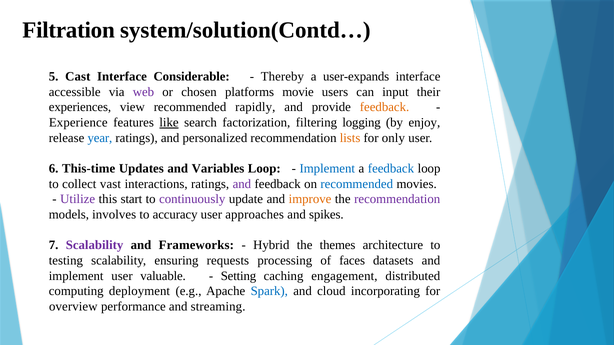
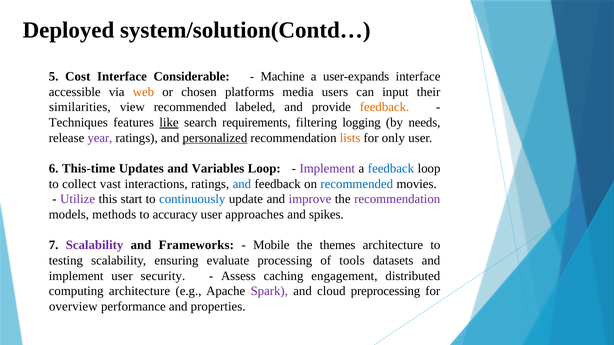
Filtration: Filtration -> Deployed
Cast: Cast -> Cost
Thereby: Thereby -> Machine
web colour: purple -> orange
movie: movie -> media
experiences: experiences -> similarities
rapidly: rapidly -> labeled
Experience: Experience -> Techniques
factorization: factorization -> requirements
enjoy: enjoy -> needs
year colour: blue -> purple
personalized underline: none -> present
Implement at (327, 169) colour: blue -> purple
and at (242, 184) colour: purple -> blue
continuously colour: purple -> blue
improve colour: orange -> purple
involves: involves -> methods
Hybrid: Hybrid -> Mobile
requests: requests -> evaluate
faces: faces -> tools
valuable: valuable -> security
Setting: Setting -> Assess
computing deployment: deployment -> architecture
Spark colour: blue -> purple
incorporating: incorporating -> preprocessing
streaming: streaming -> properties
